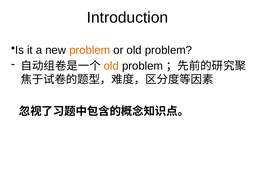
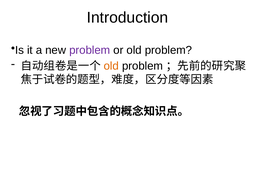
problem at (90, 50) colour: orange -> purple
